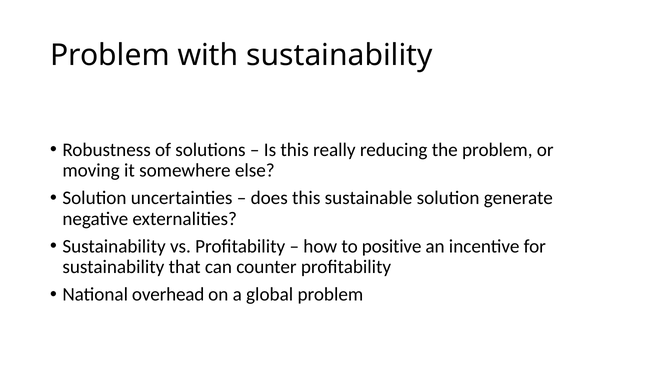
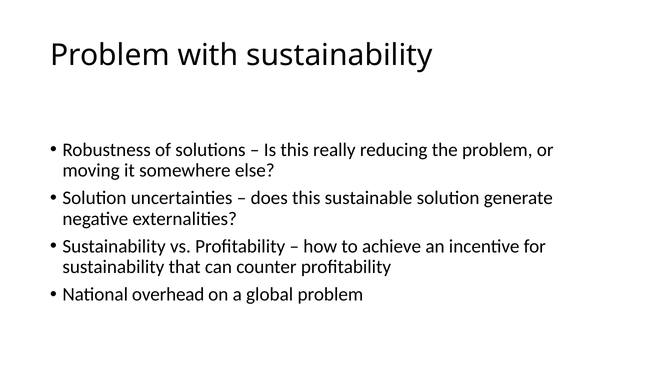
positive: positive -> achieve
